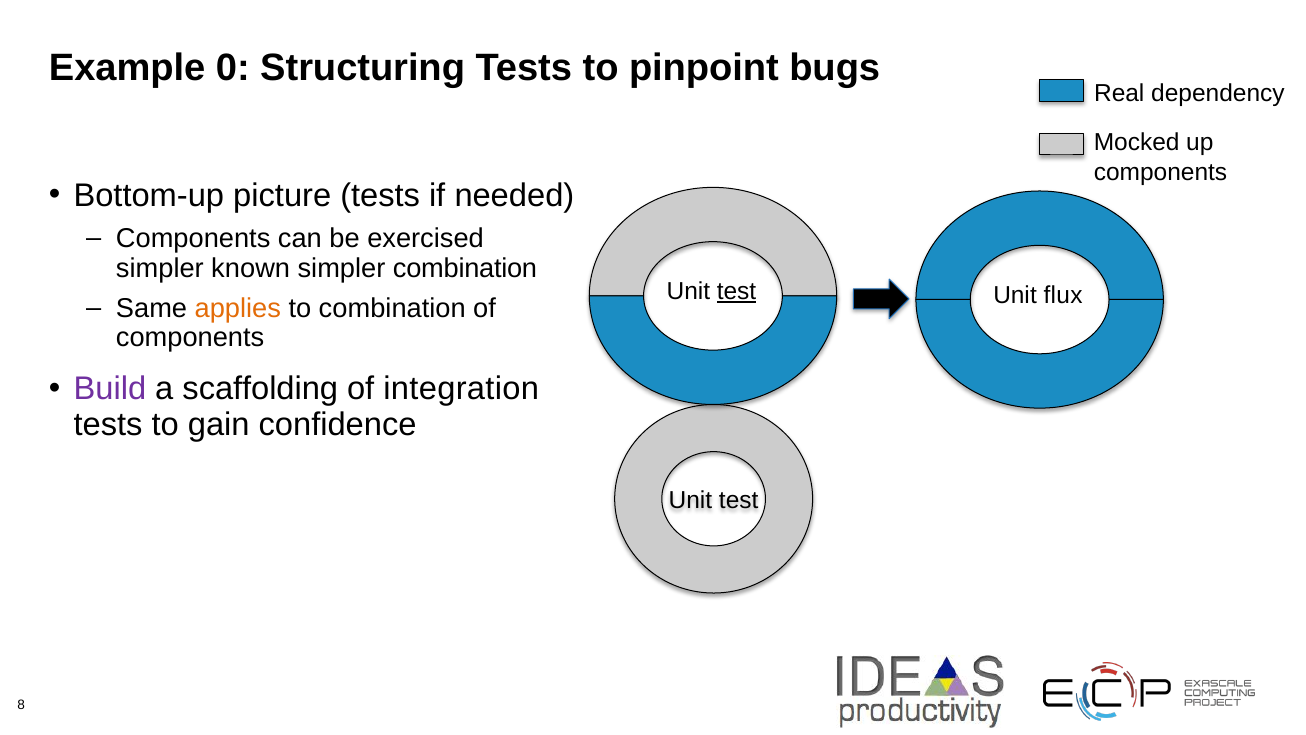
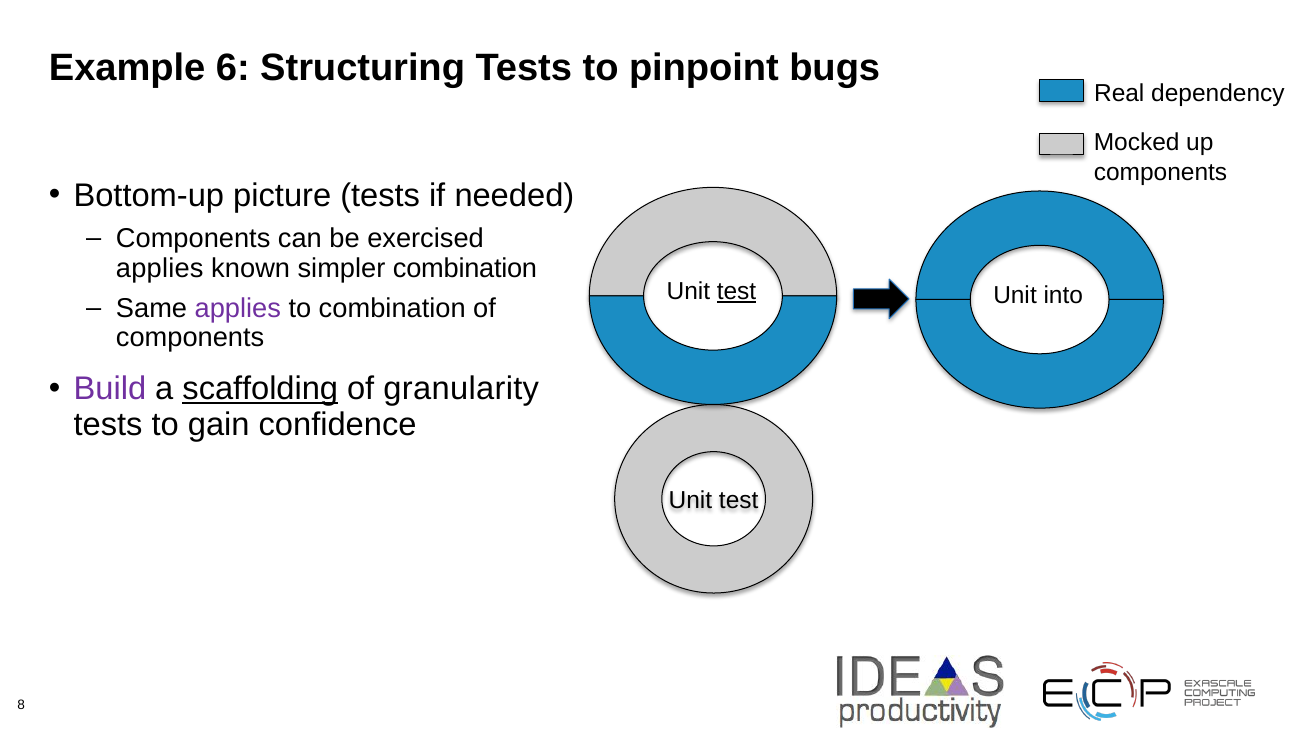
0: 0 -> 6
simpler at (160, 268): simpler -> applies
flux: flux -> into
applies at (238, 308) colour: orange -> purple
scaffolding underline: none -> present
integration: integration -> granularity
